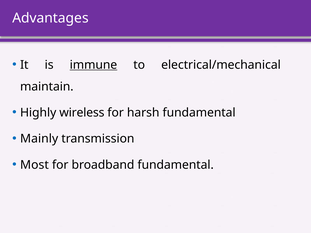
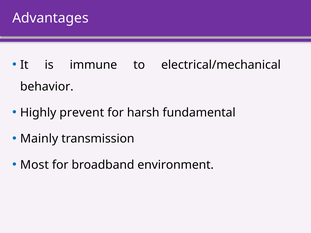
immune underline: present -> none
maintain: maintain -> behavior
wireless: wireless -> prevent
broadband fundamental: fundamental -> environment
